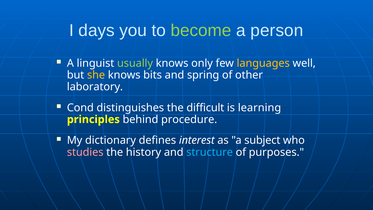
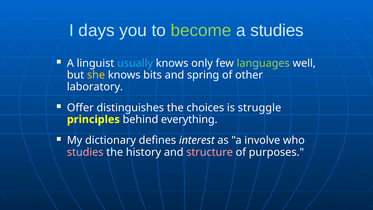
a person: person -> studies
usually colour: light green -> light blue
languages colour: yellow -> light green
Cond: Cond -> Offer
difficult: difficult -> choices
learning: learning -> struggle
procedure: procedure -> everything
subject: subject -> involve
structure colour: light blue -> pink
